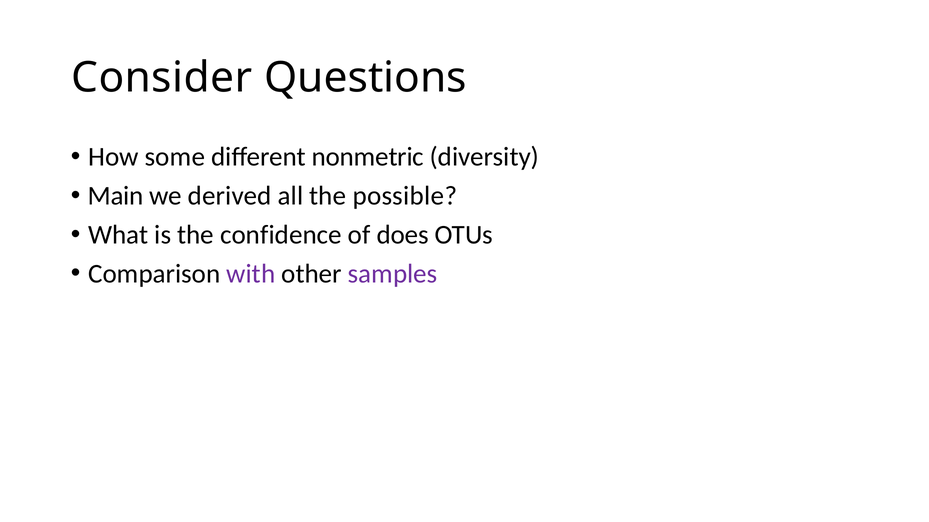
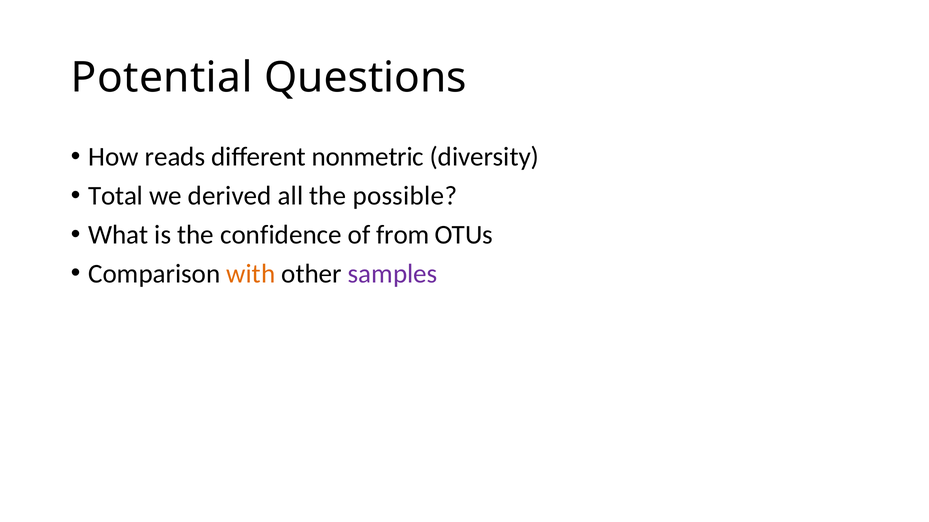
Consider: Consider -> Potential
some: some -> reads
Main: Main -> Total
does: does -> from
with colour: purple -> orange
